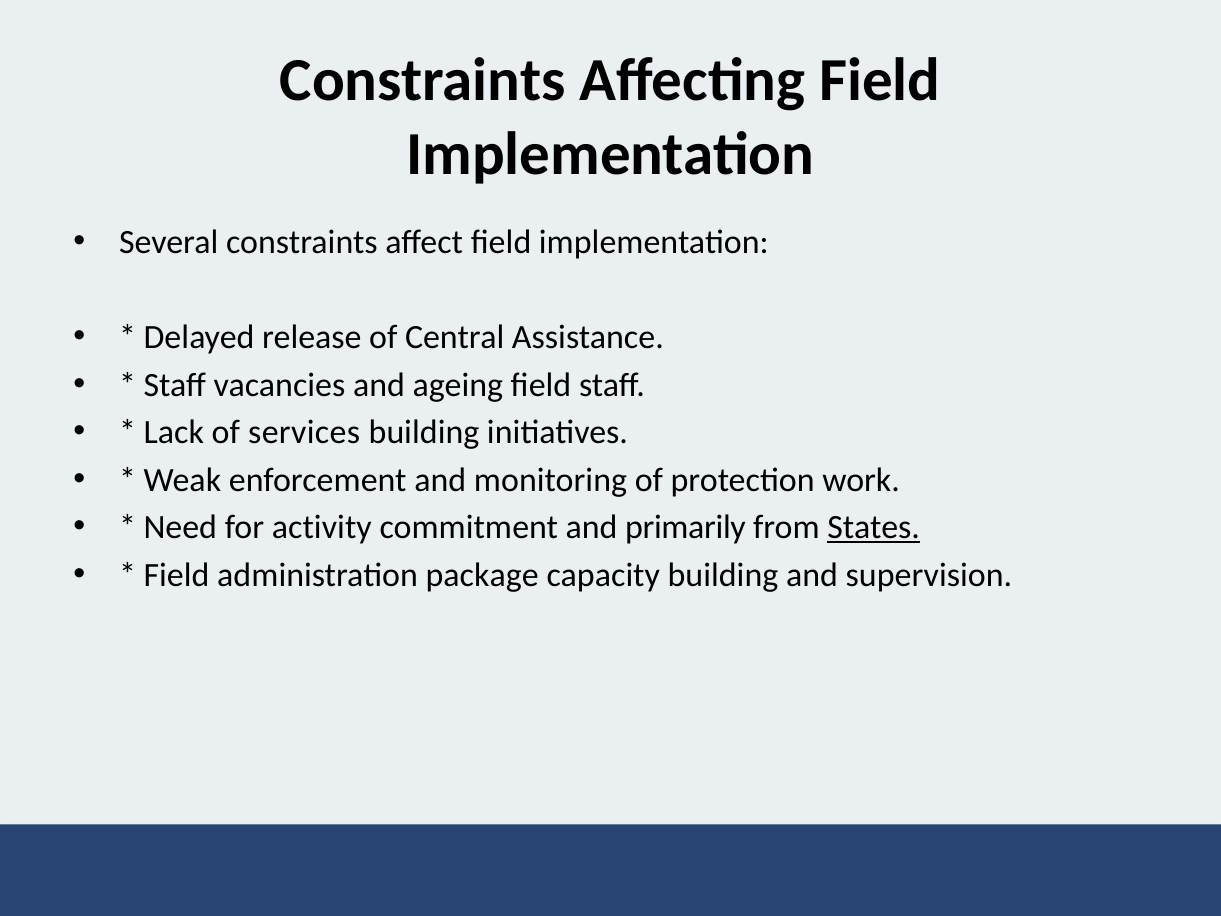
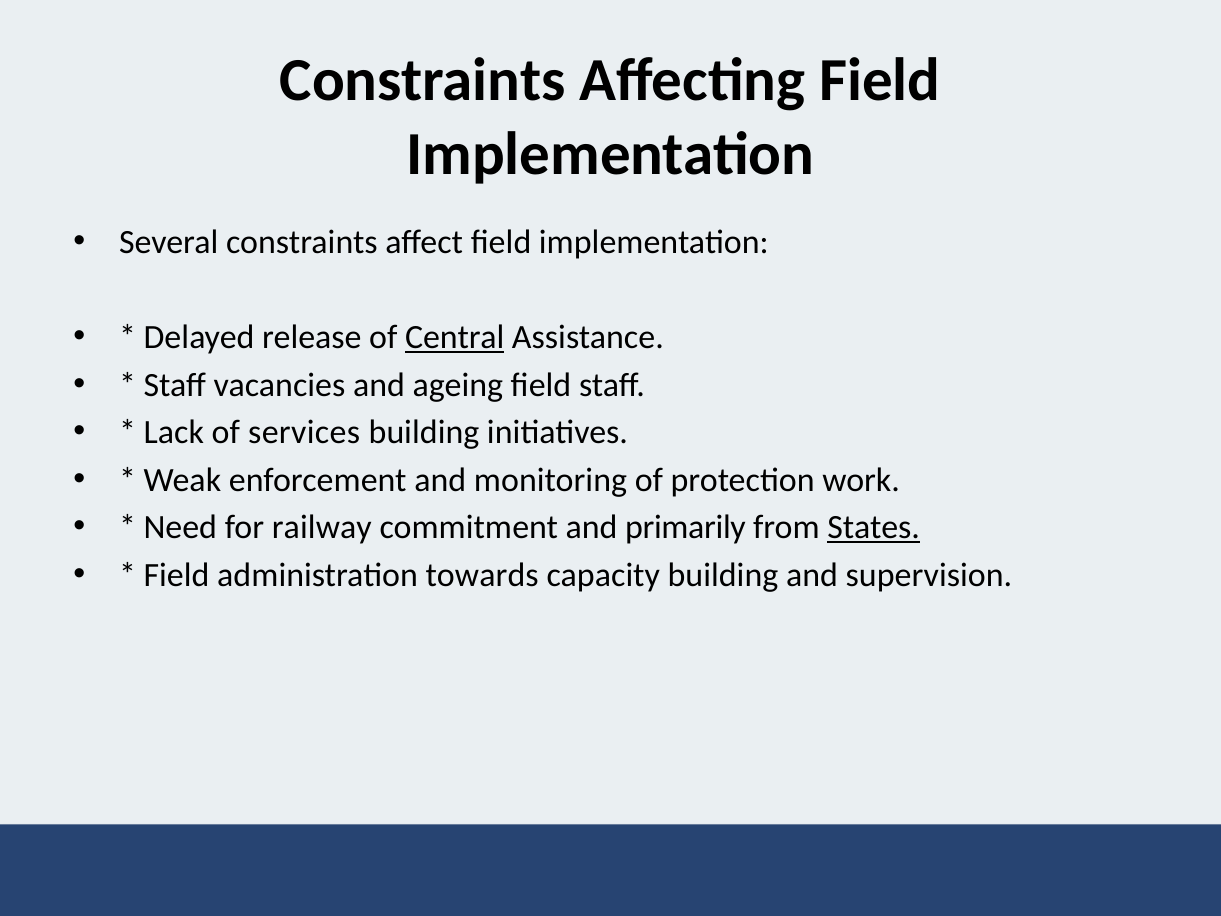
Central underline: none -> present
activity: activity -> railway
package: package -> towards
